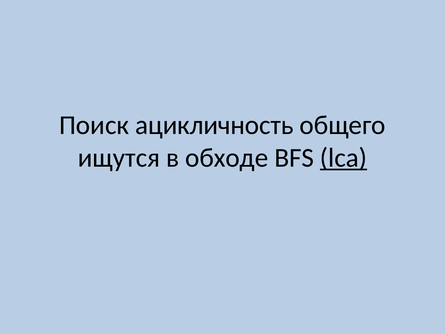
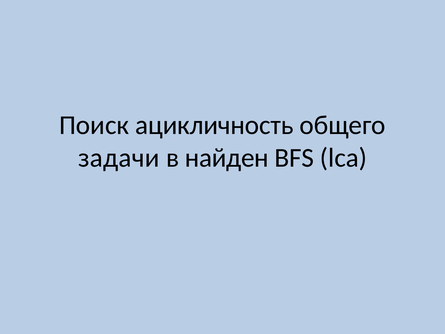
ищутся: ищутся -> задачи
обходе: обходе -> найден
lca underline: present -> none
